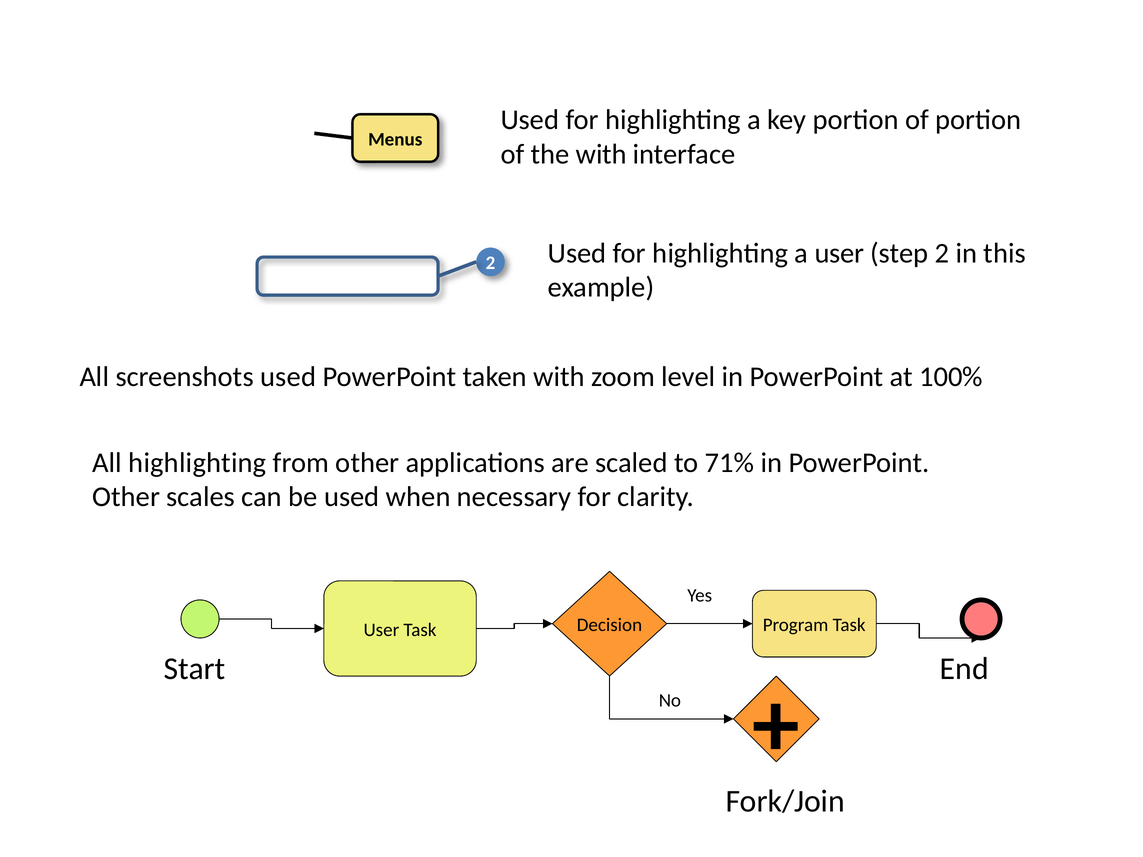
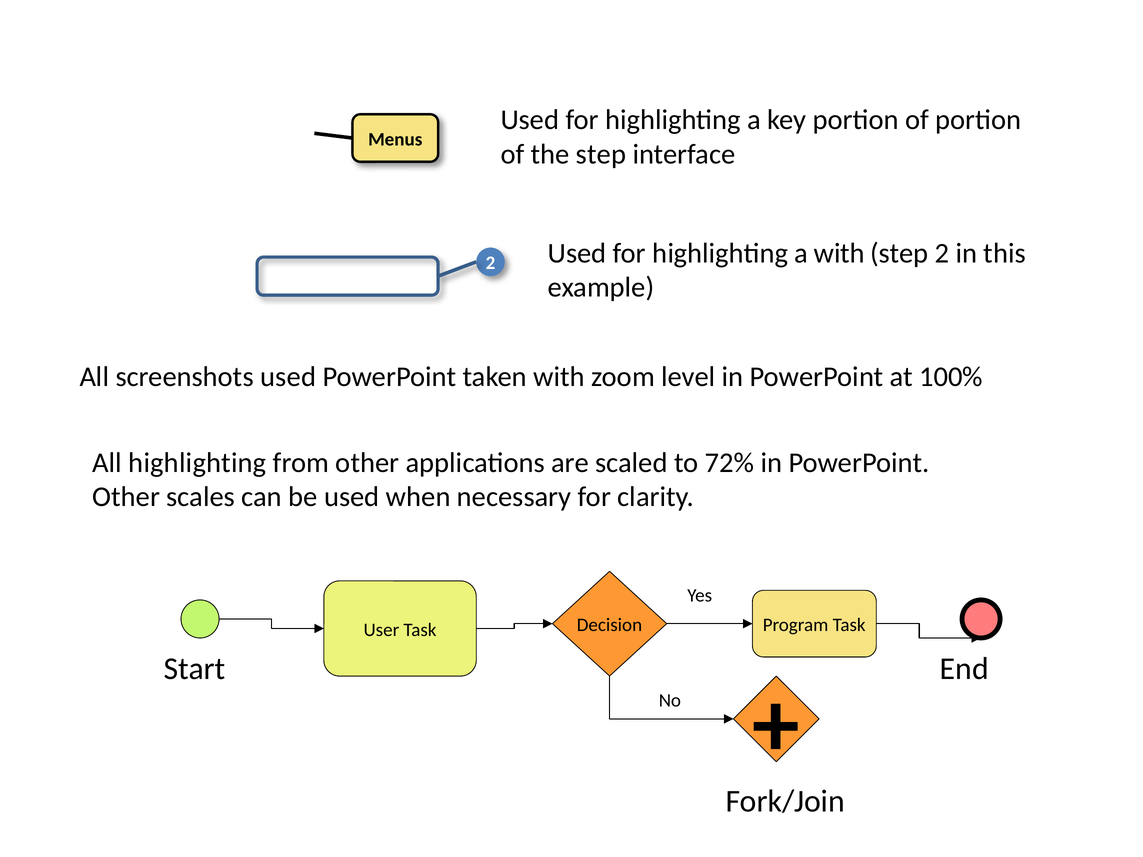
the with: with -> step
a user: user -> with
71%: 71% -> 72%
